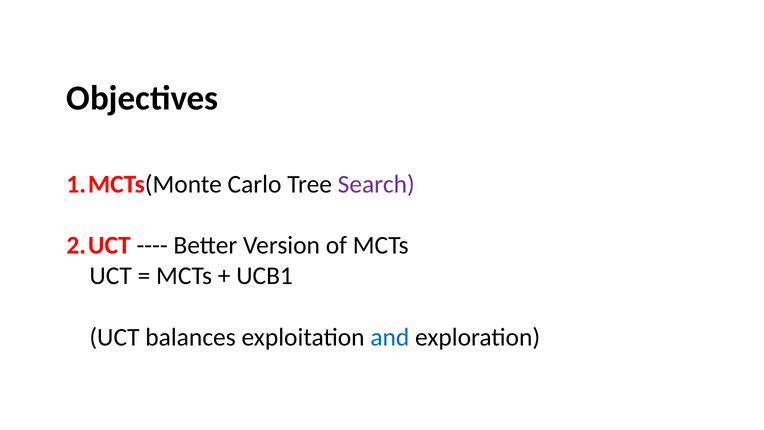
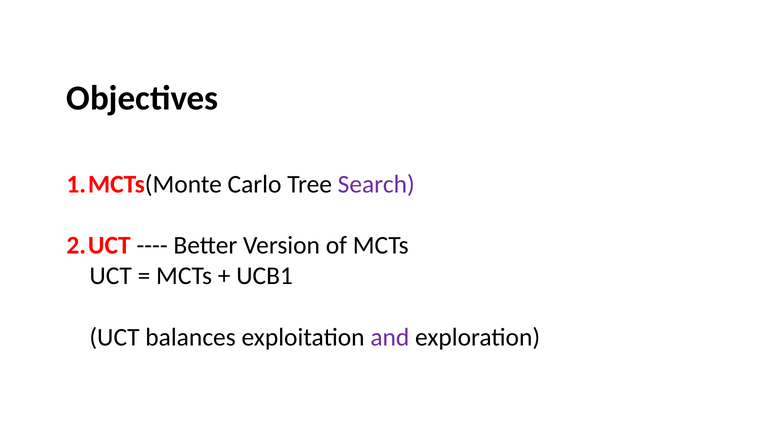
and colour: blue -> purple
